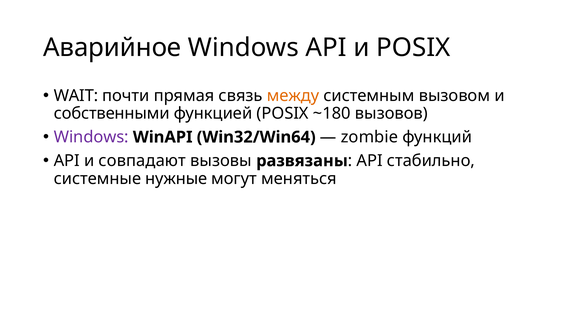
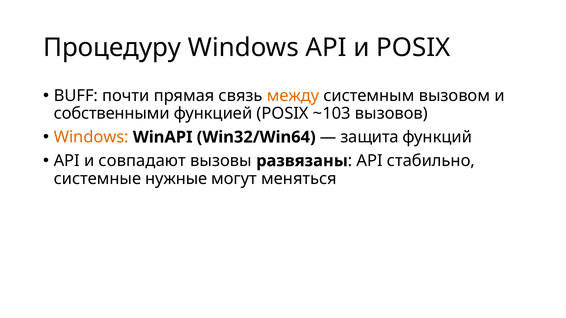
Аварийное: Аварийное -> Процедуру
WAIT: WAIT -> BUFF
~180: ~180 -> ~103
Windows at (91, 137) colour: purple -> orange
zombie: zombie -> защита
